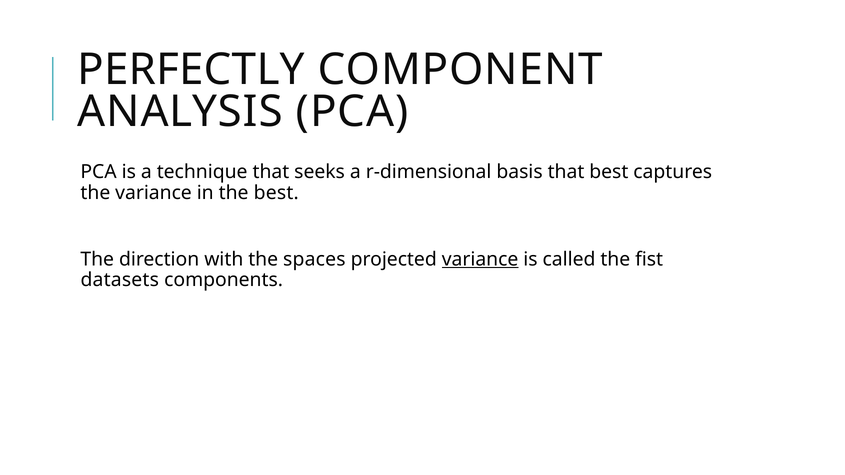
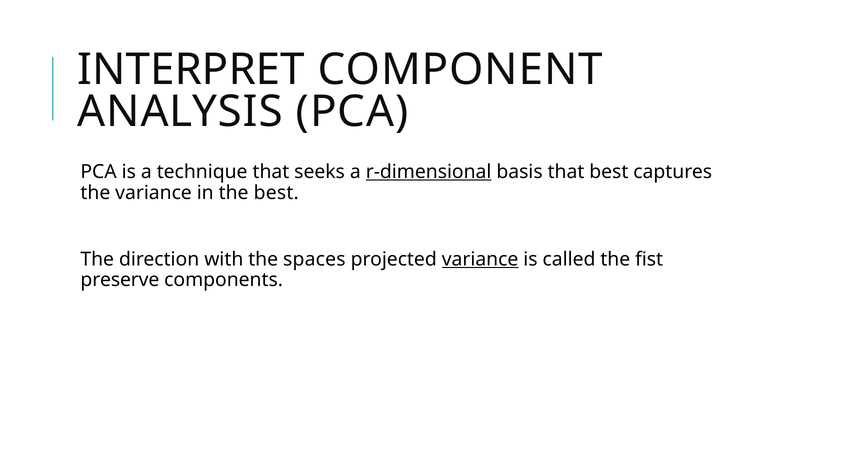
PERFECTLY: PERFECTLY -> INTERPRET
r-dimensional underline: none -> present
datasets: datasets -> preserve
